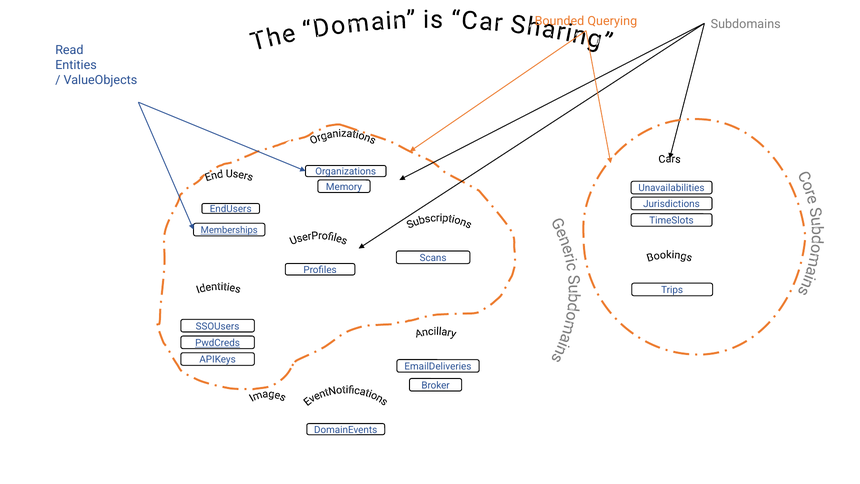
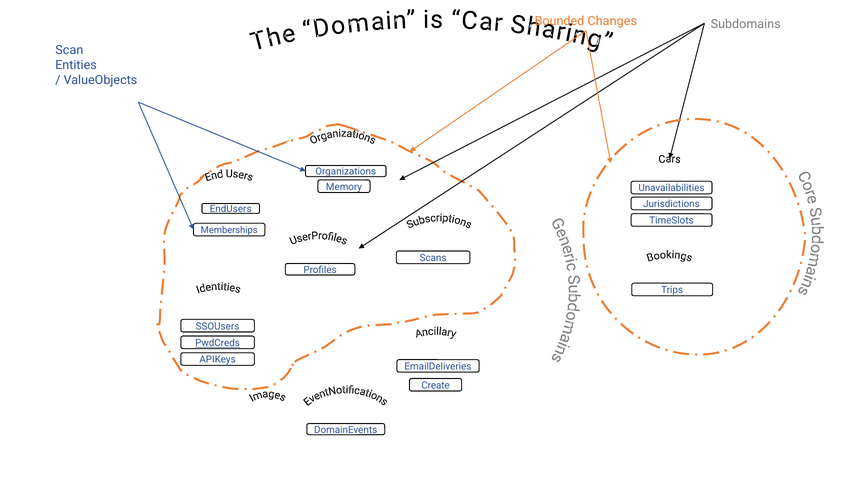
Querying: Querying -> Changes
Read: Read -> Scan
Memberships underline: present -> none
Broker: Broker -> Create
